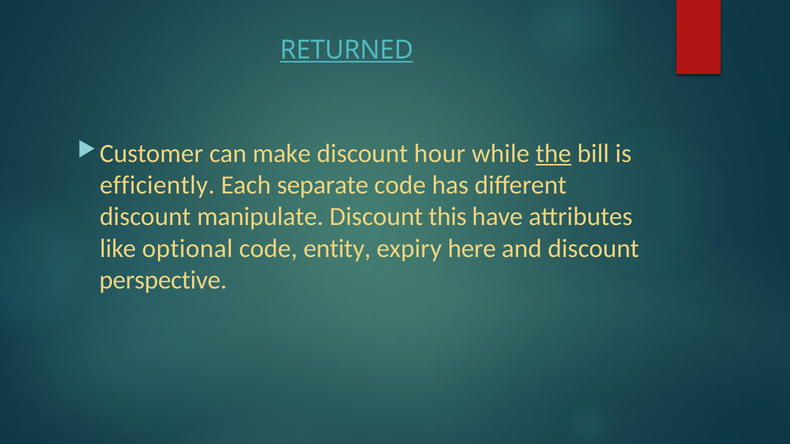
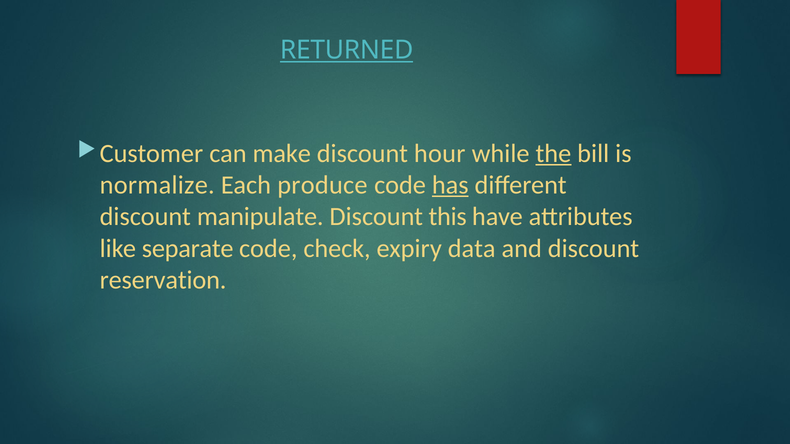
efficiently: efficiently -> normalize
separate: separate -> produce
has underline: none -> present
optional: optional -> separate
entity: entity -> check
here: here -> data
perspective: perspective -> reservation
